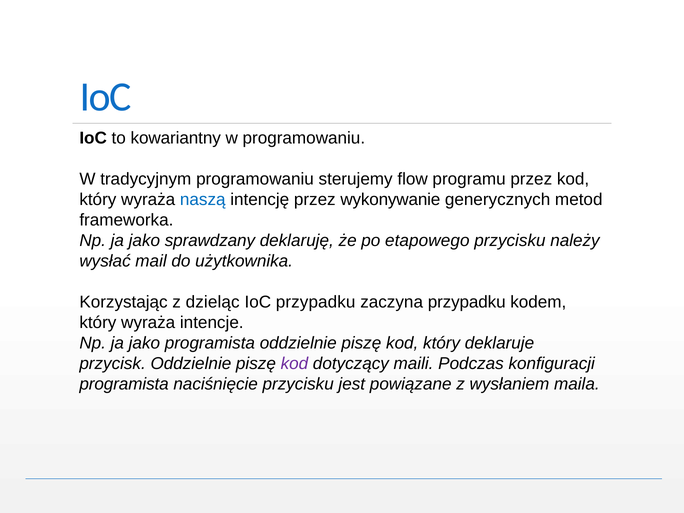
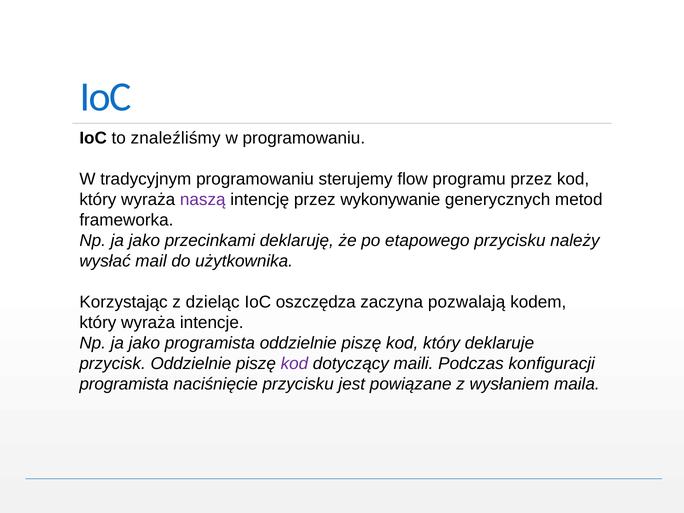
kowariantny: kowariantny -> znaleźliśmy
naszą colour: blue -> purple
sprawdzany: sprawdzany -> przecinkami
IoC przypadku: przypadku -> oszczędza
zaczyna przypadku: przypadku -> pozwalają
